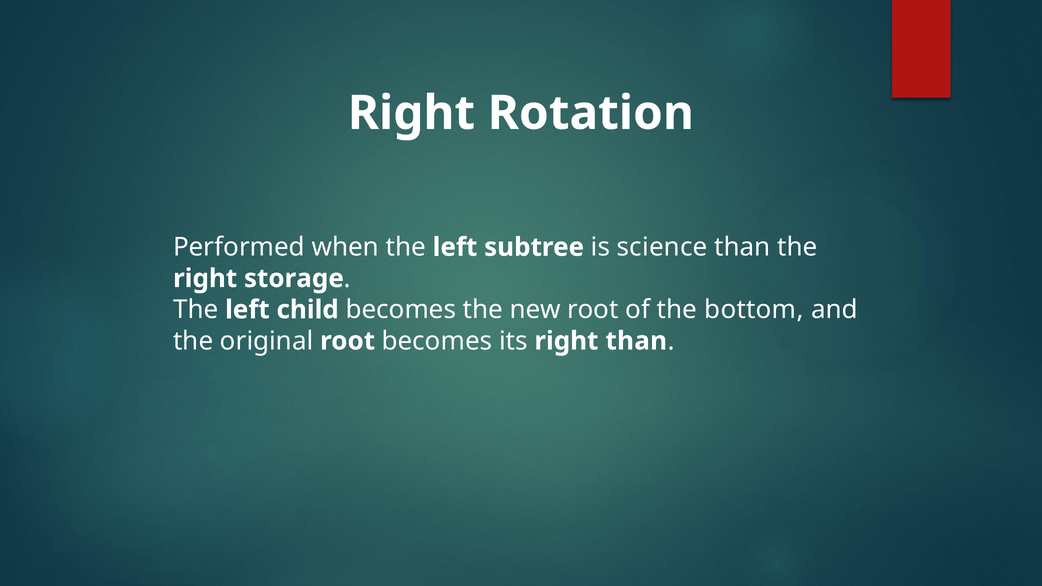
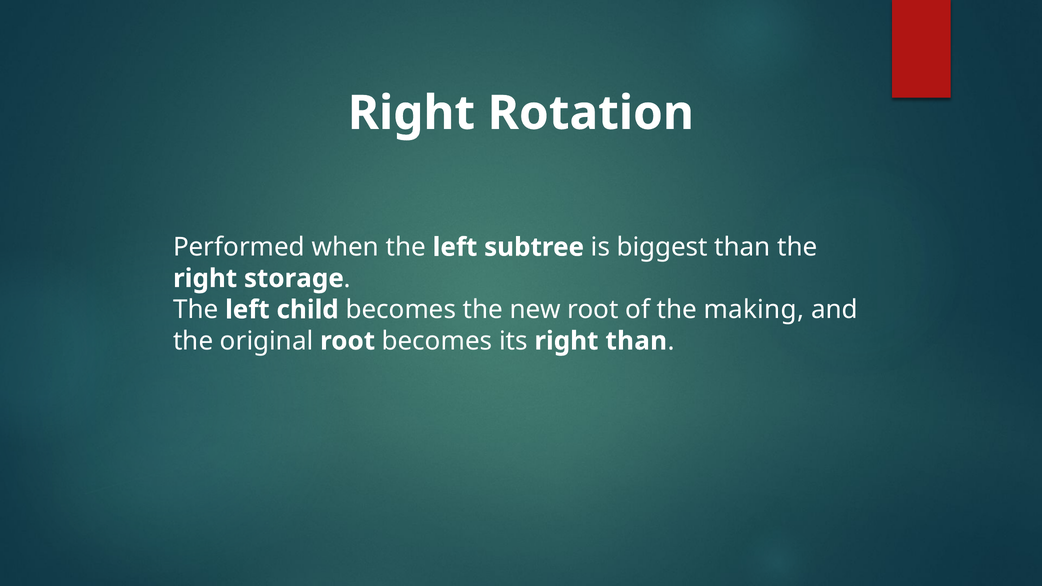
science: science -> biggest
bottom: bottom -> making
